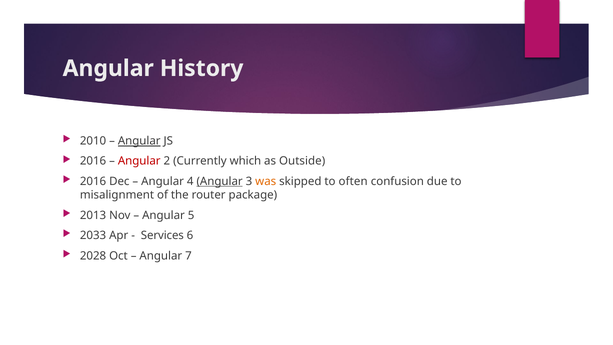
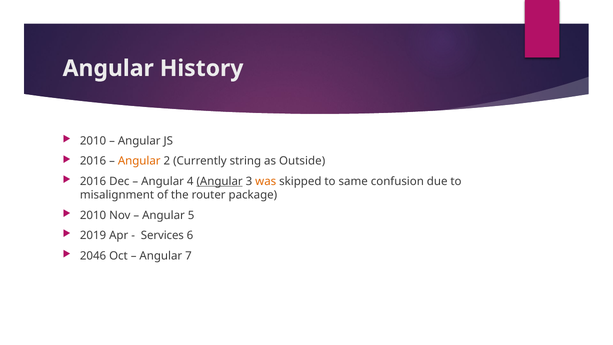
Angular at (139, 141) underline: present -> none
Angular at (139, 161) colour: red -> orange
which: which -> string
often: often -> same
2013 at (93, 215): 2013 -> 2010
2033: 2033 -> 2019
2028: 2028 -> 2046
